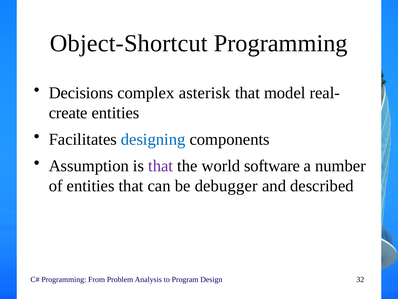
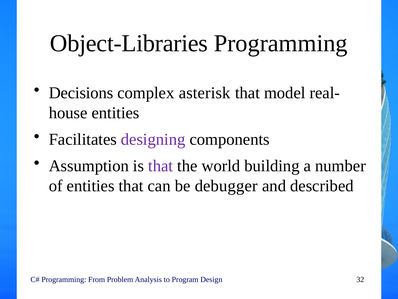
Object-Shortcut: Object-Shortcut -> Object-Libraries
create: create -> house
designing colour: blue -> purple
software: software -> building
